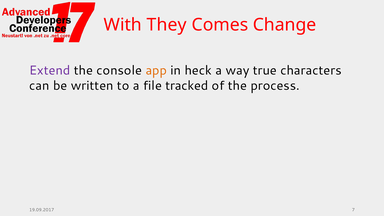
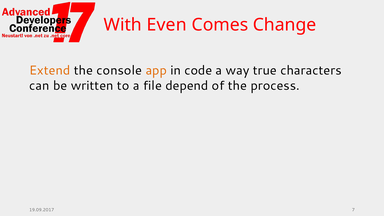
They: They -> Even
Extend colour: purple -> orange
heck: heck -> code
tracked: tracked -> depend
